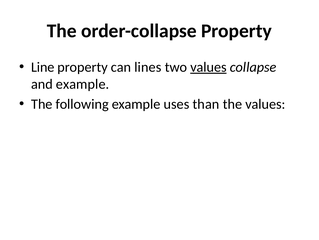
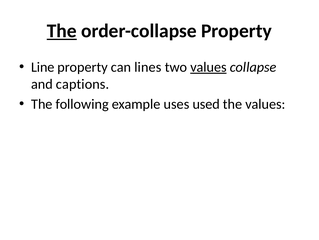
The at (62, 31) underline: none -> present
and example: example -> captions
than: than -> used
